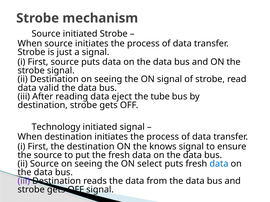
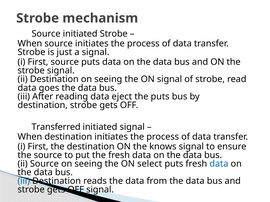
valid: valid -> goes
the tube: tube -> puts
Technology: Technology -> Transferred
iii at (24, 181) colour: purple -> blue
